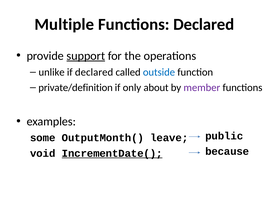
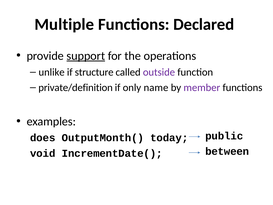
if declared: declared -> structure
outside colour: blue -> purple
about: about -> name
some: some -> does
leave: leave -> today
because: because -> between
IncrementDate( underline: present -> none
